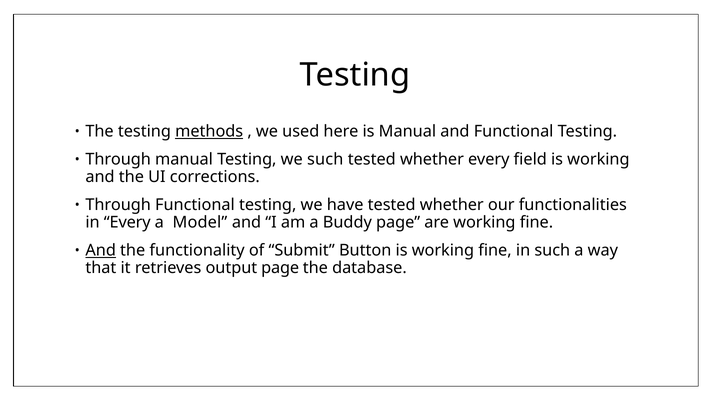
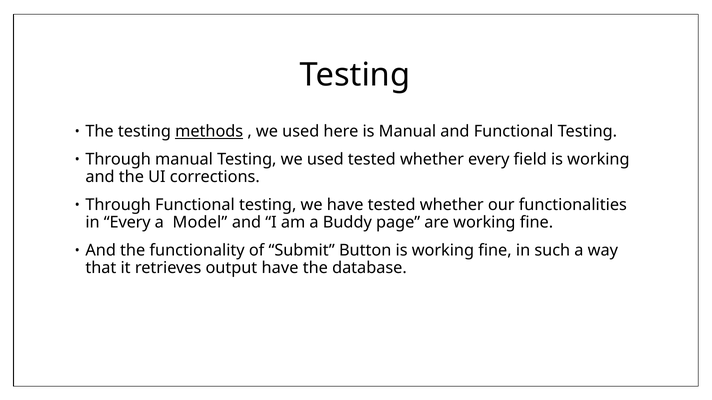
Testing we such: such -> used
And at (101, 251) underline: present -> none
output page: page -> have
